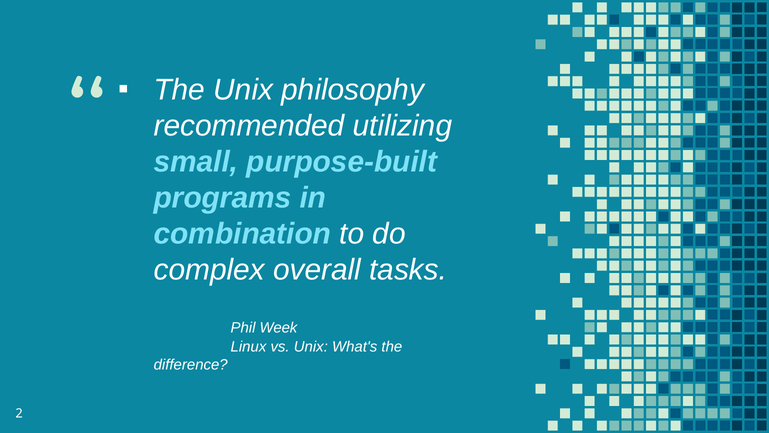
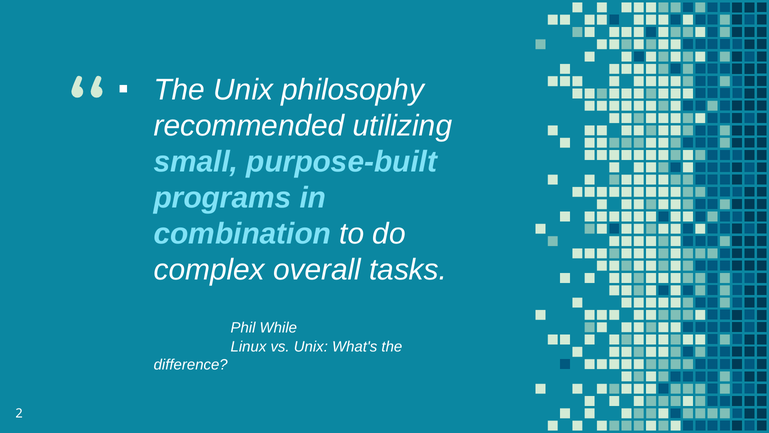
Week: Week -> While
